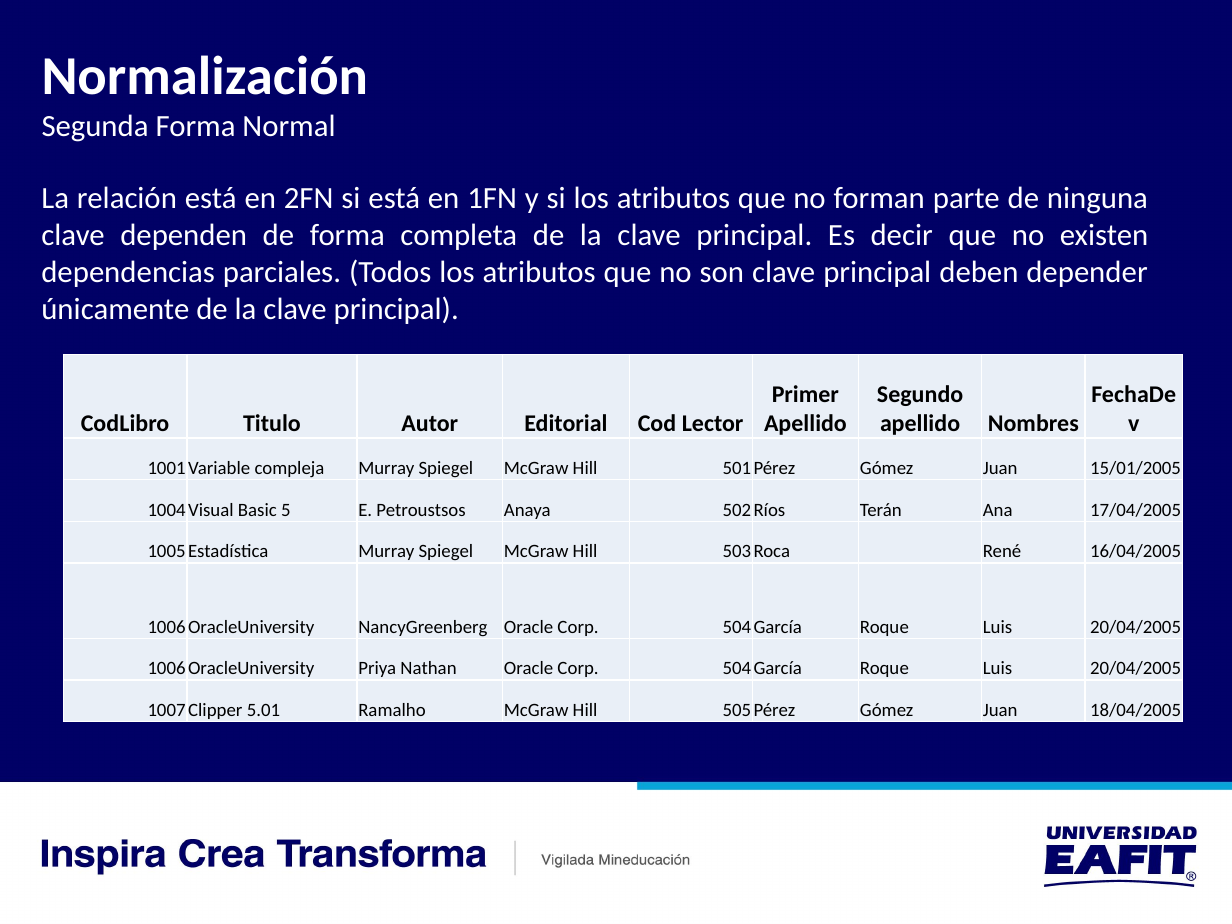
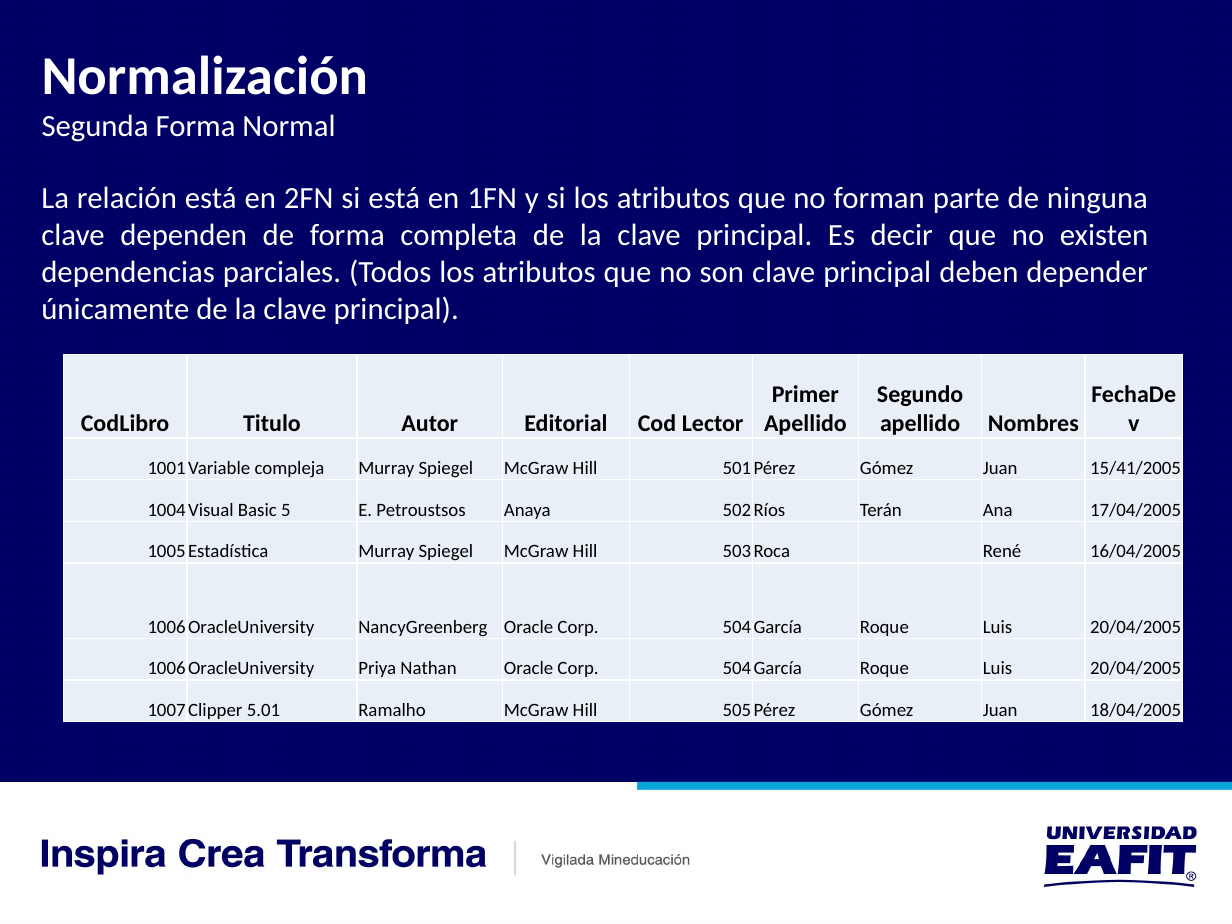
15/01/2005: 15/01/2005 -> 15/41/2005
